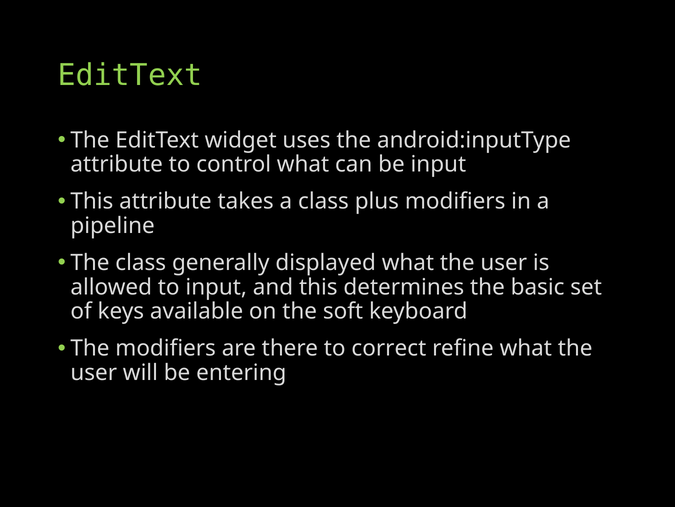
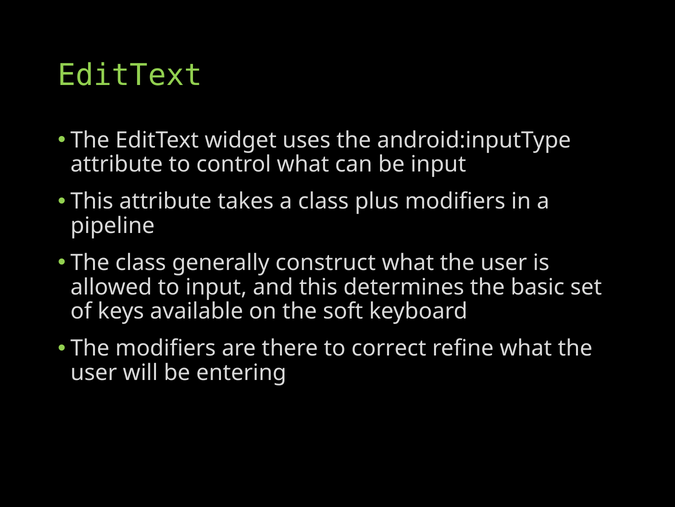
displayed: displayed -> construct
